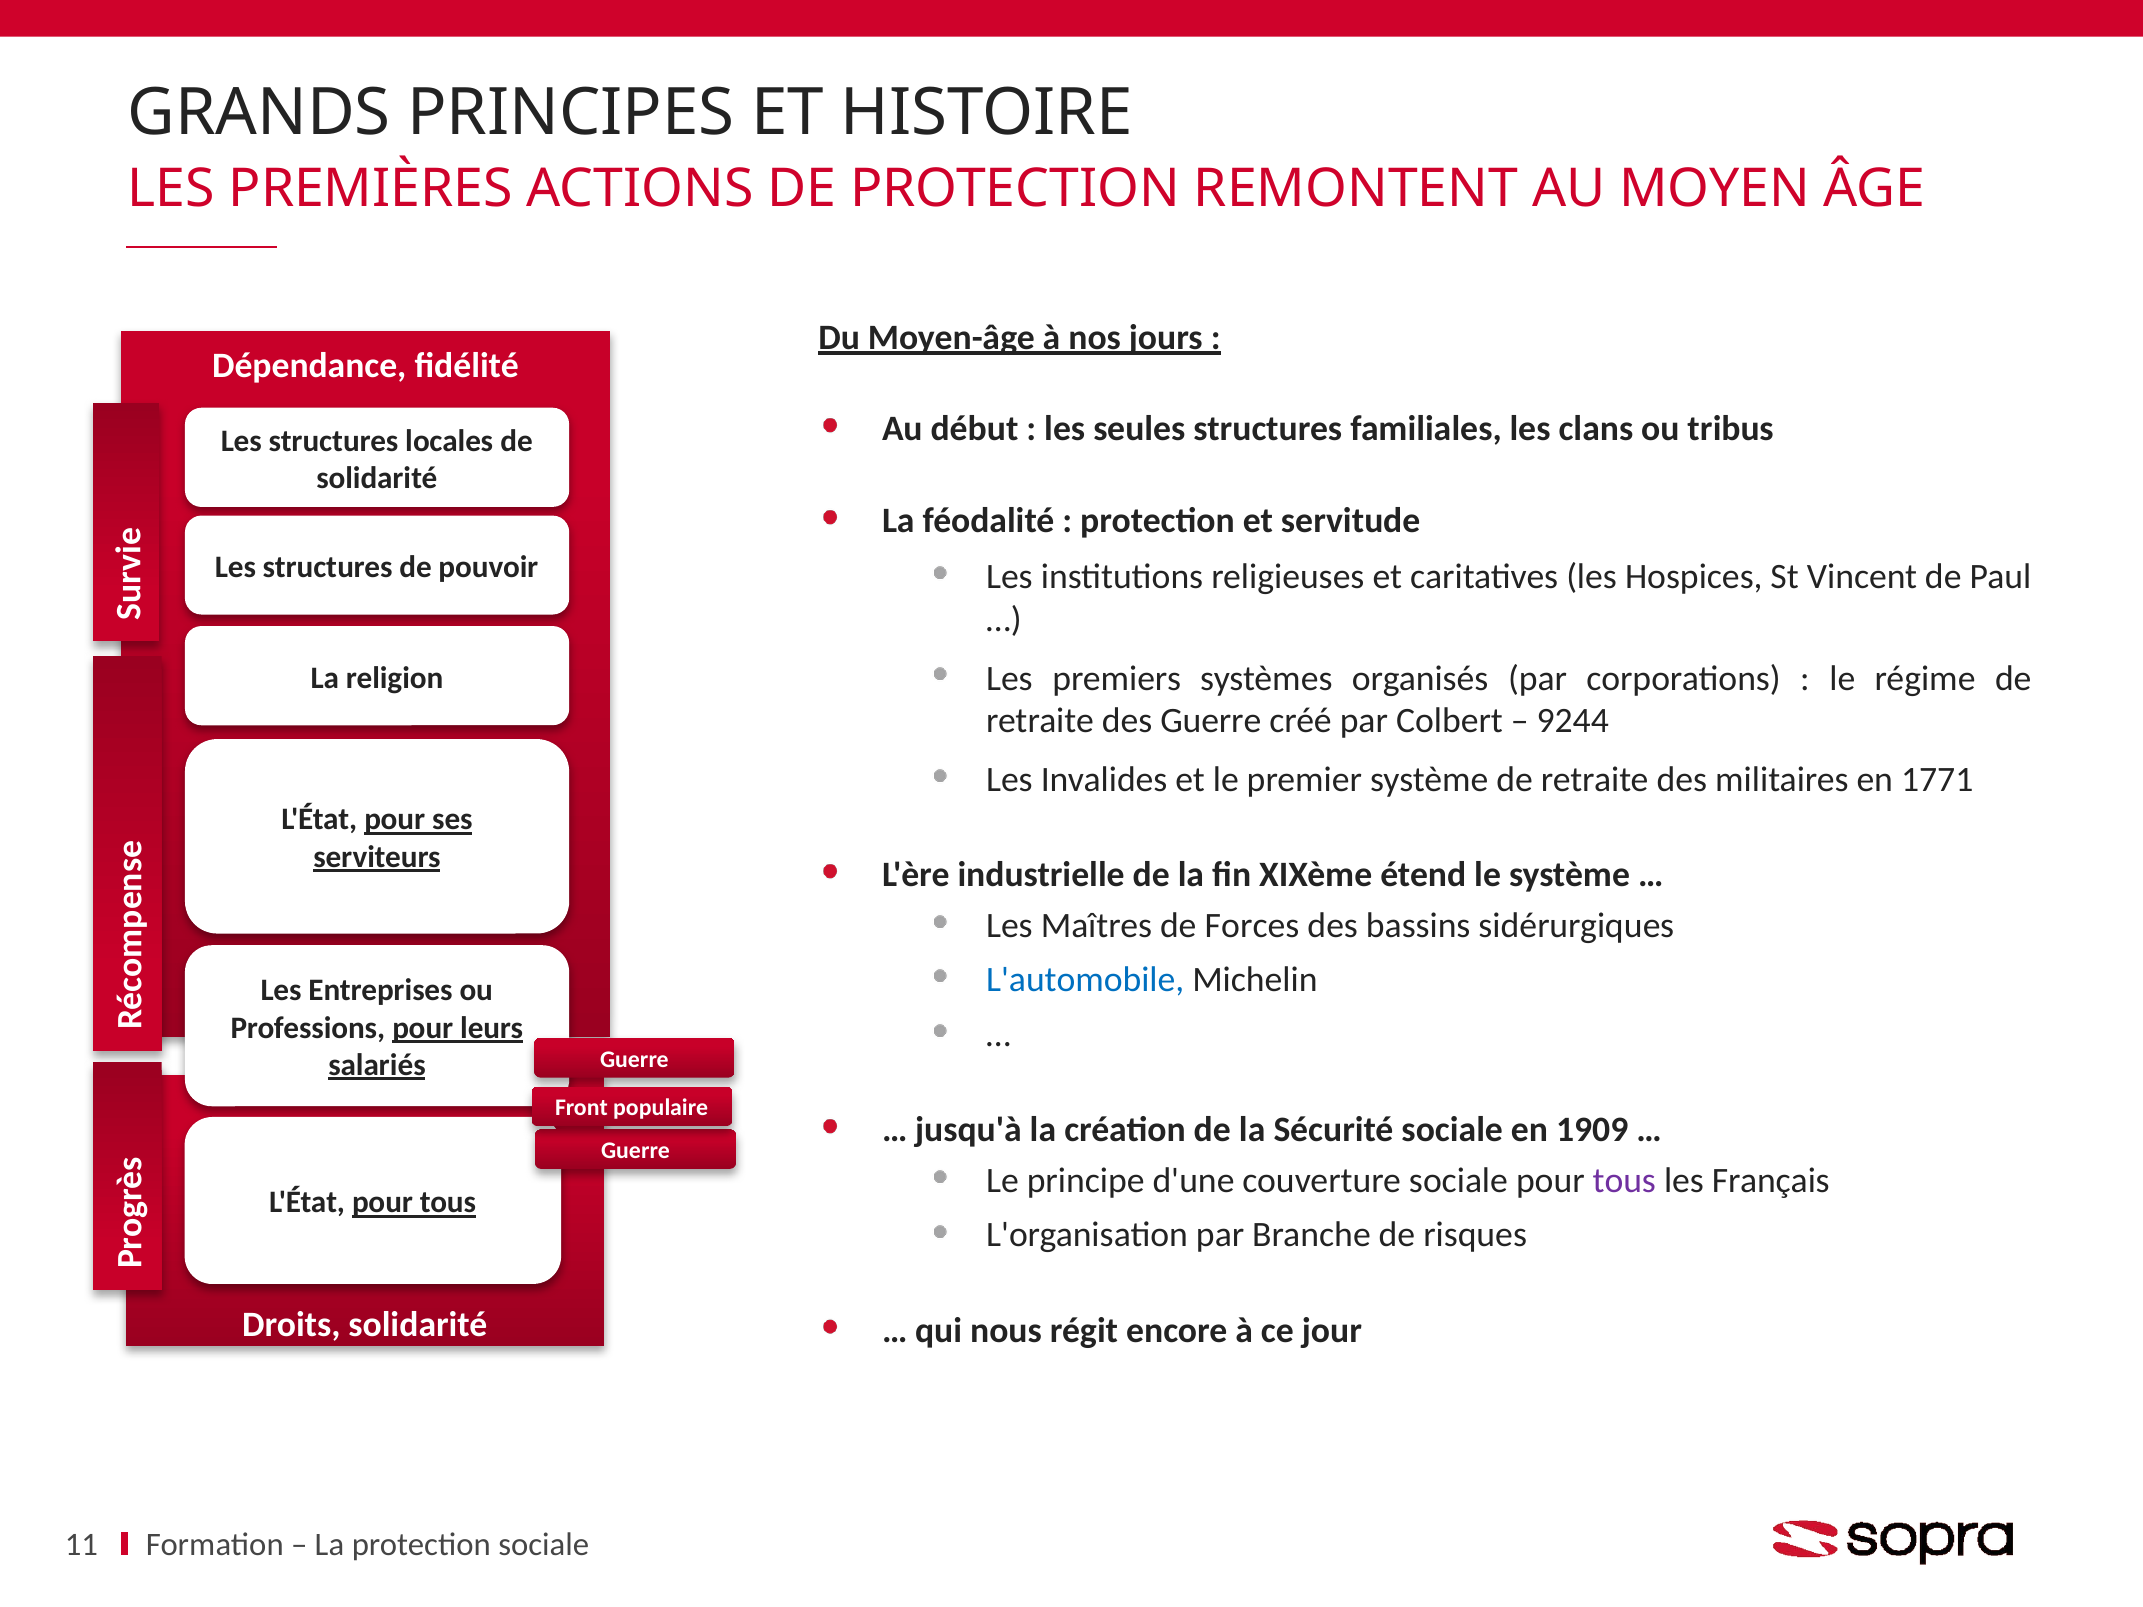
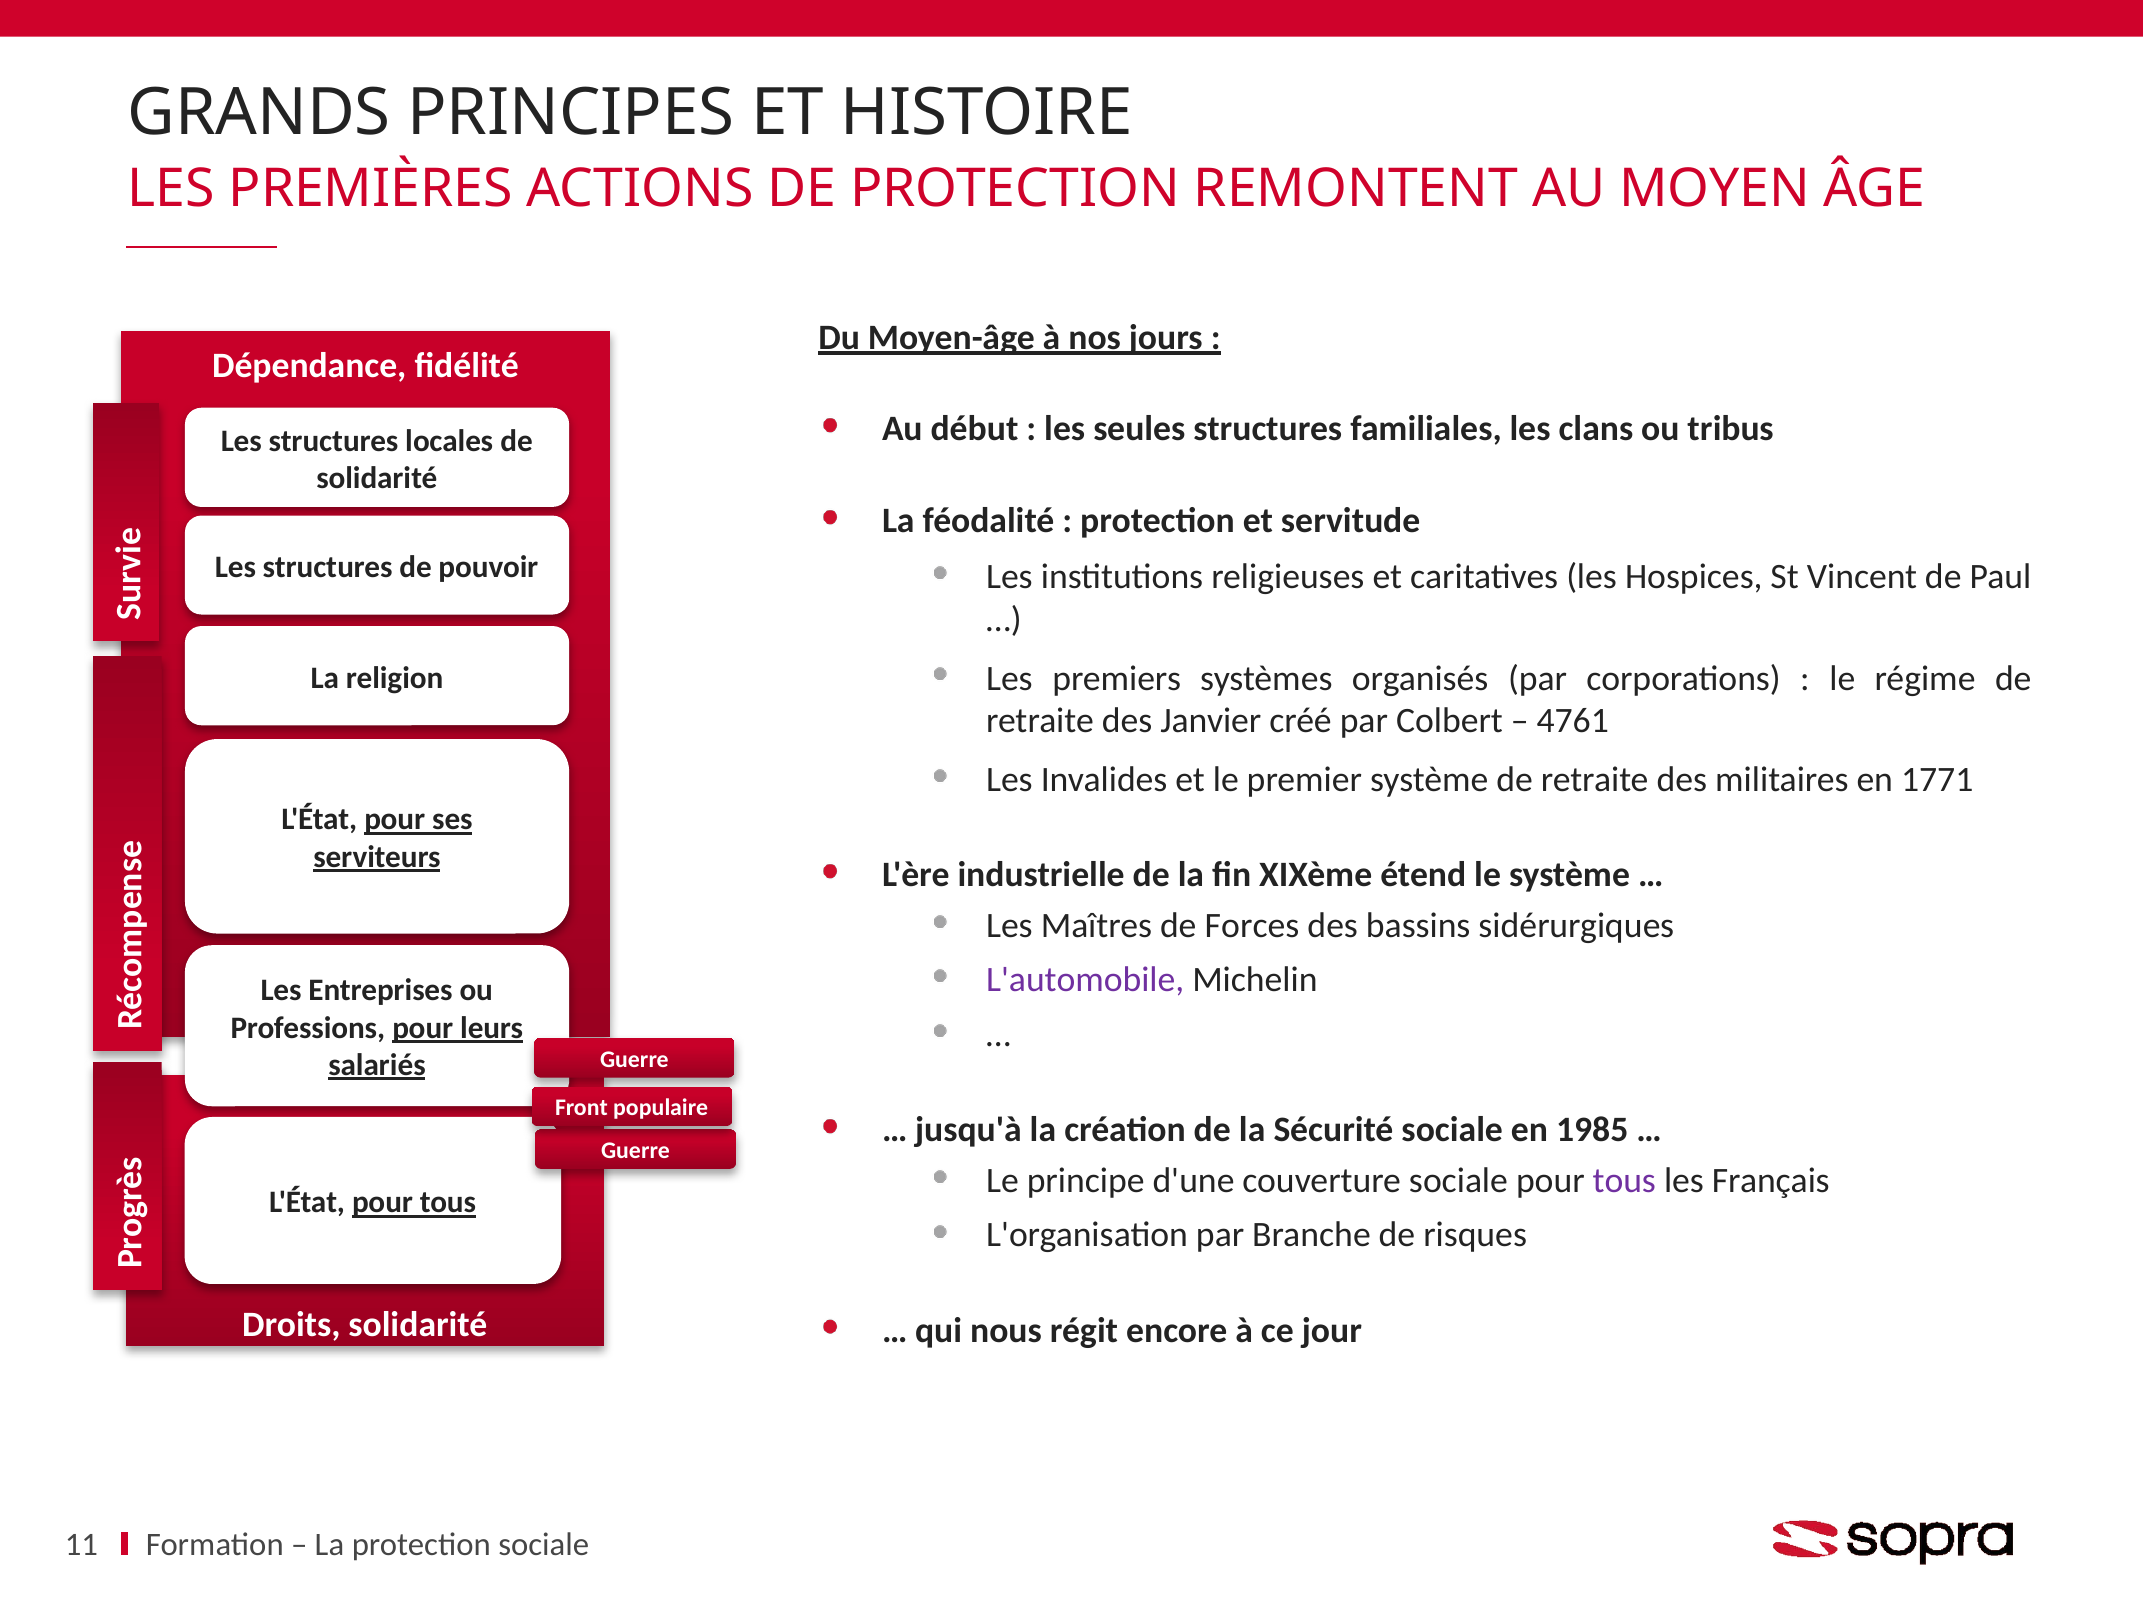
des Guerre: Guerre -> Janvier
9244: 9244 -> 4761
L'automobile colour: blue -> purple
1909: 1909 -> 1985
